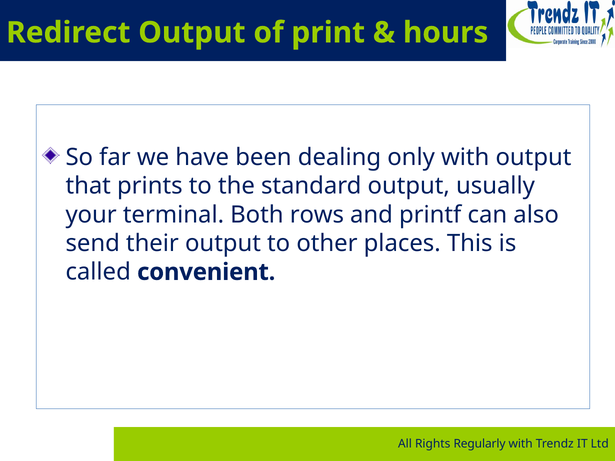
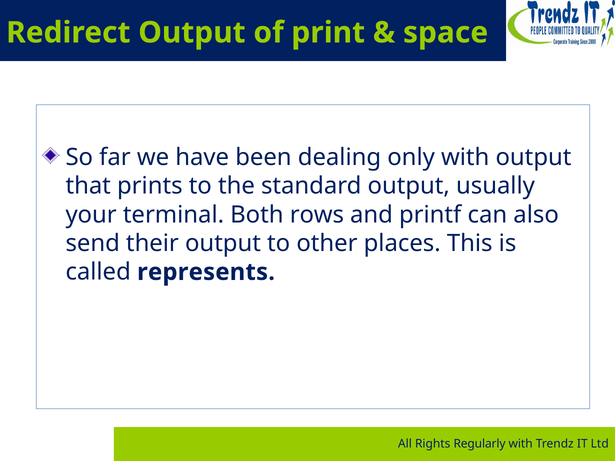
hours: hours -> space
convenient: convenient -> represents
